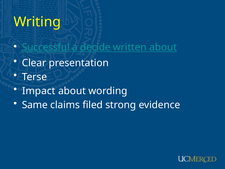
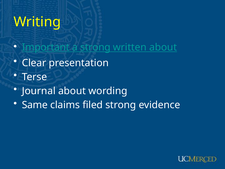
Successful: Successful -> Important
a decide: decide -> strong
Impact: Impact -> Journal
